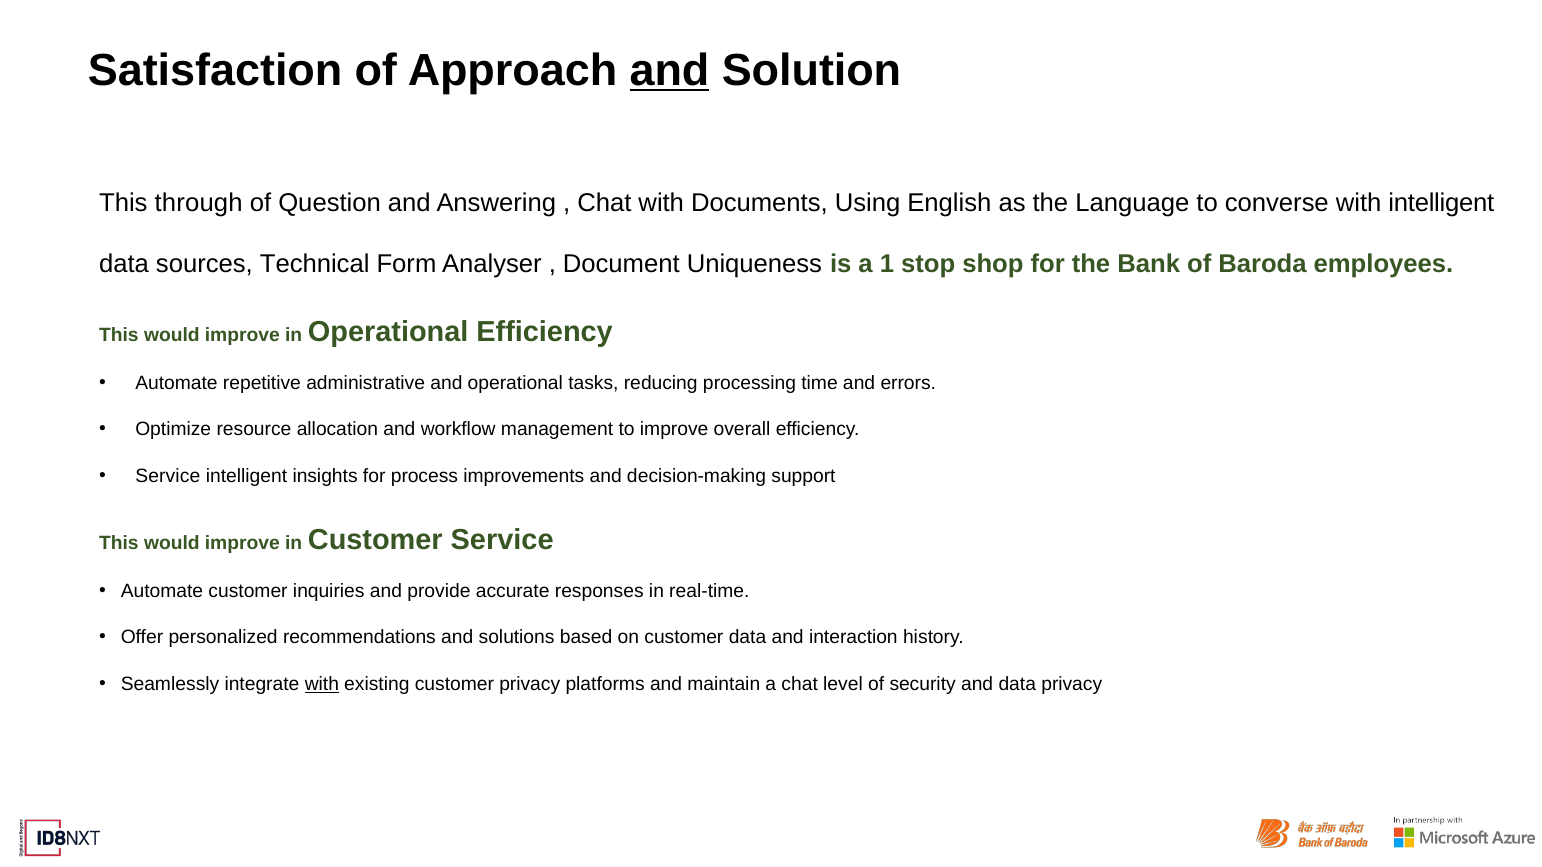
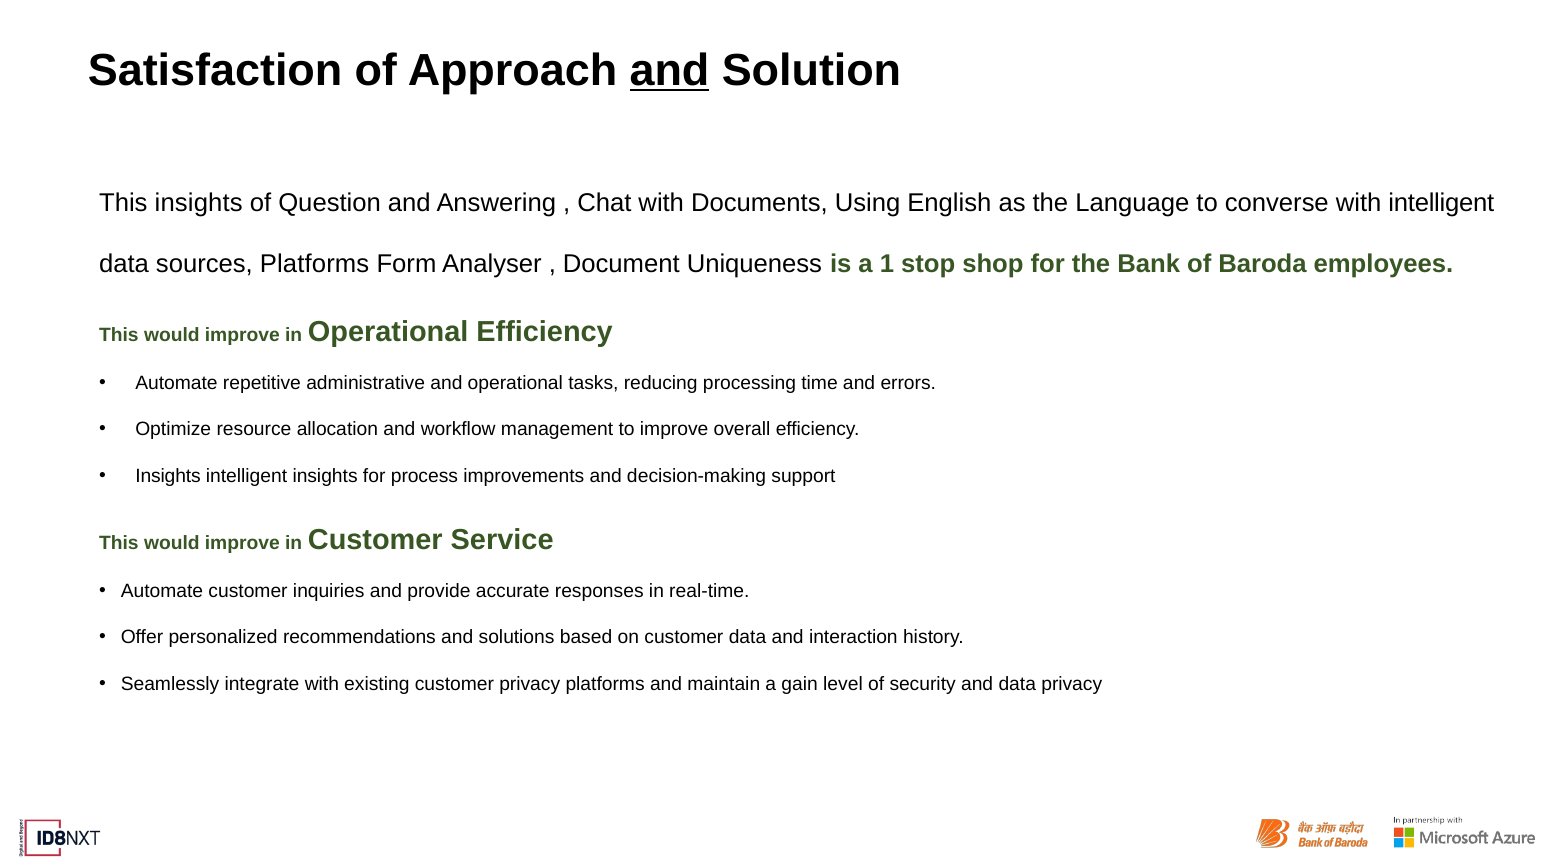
This through: through -> insights
sources Technical: Technical -> Platforms
Service at (168, 476): Service -> Insights
with at (322, 684) underline: present -> none
a chat: chat -> gain
